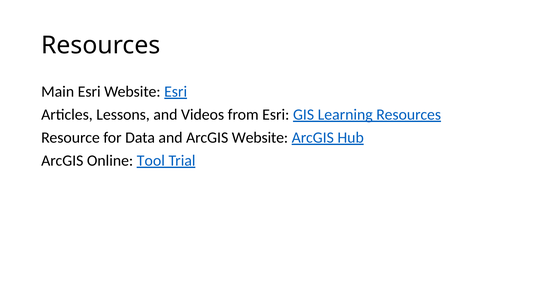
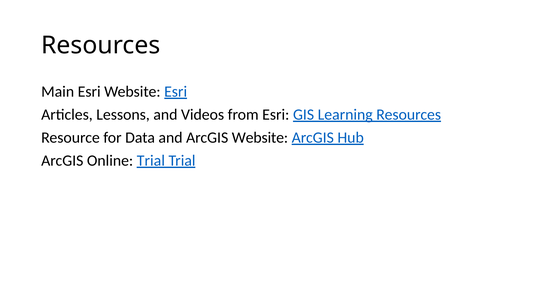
Online Tool: Tool -> Trial
